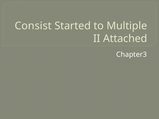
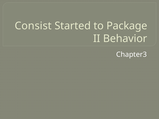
Multiple: Multiple -> Package
Attached: Attached -> Behavior
